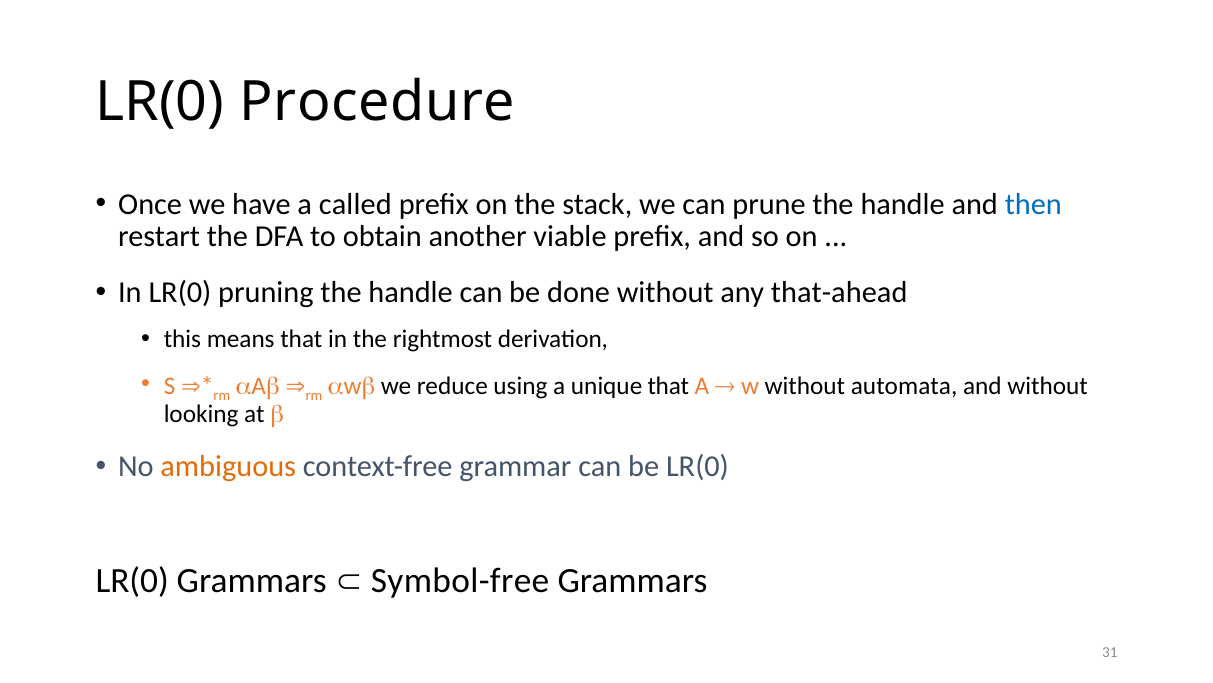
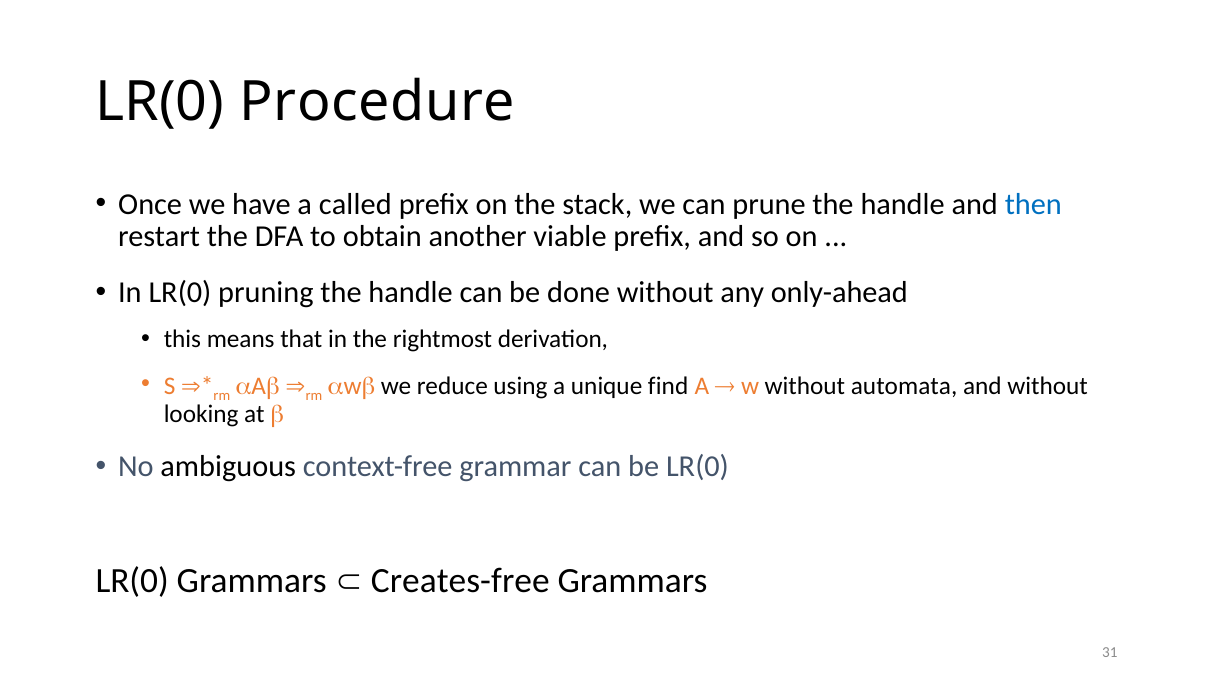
that-ahead: that-ahead -> only-ahead
unique that: that -> find
ambiguous colour: orange -> black
Symbol-free: Symbol-free -> Creates-free
